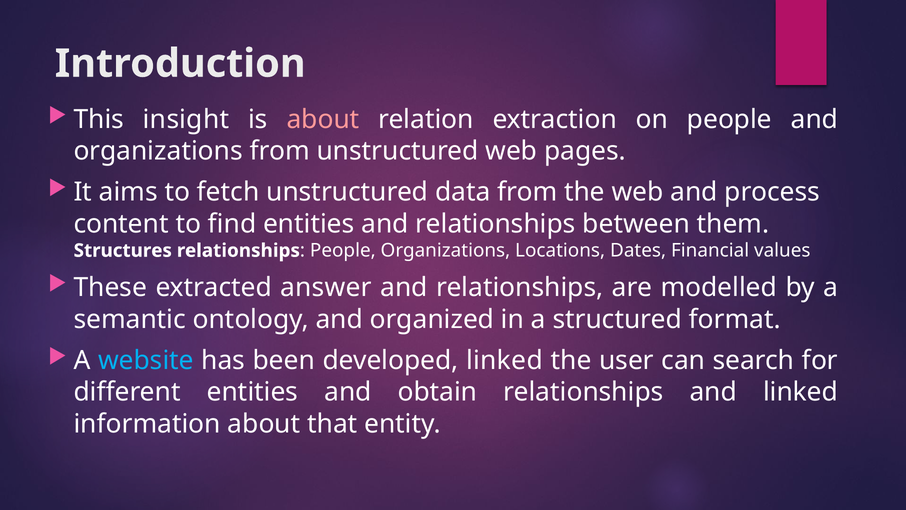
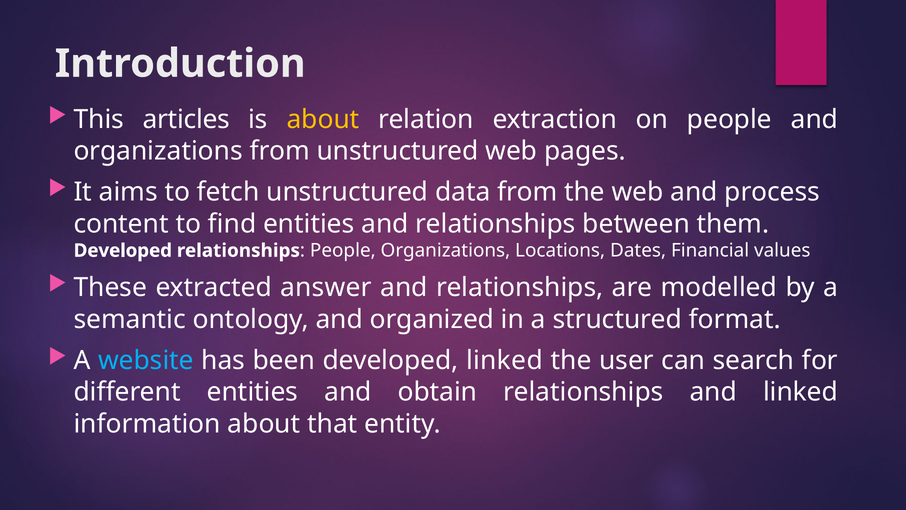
insight: insight -> articles
about at (323, 119) colour: pink -> yellow
Structures at (123, 250): Structures -> Developed
